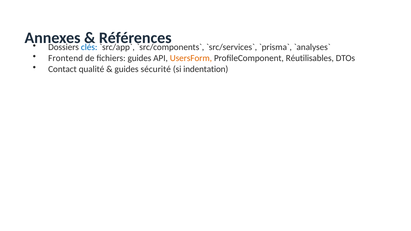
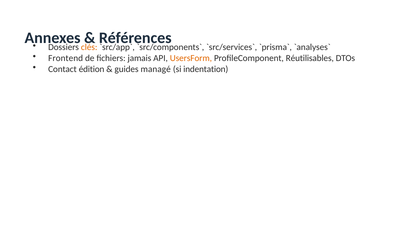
clés colour: blue -> orange
fichiers guides: guides -> jamais
qualité: qualité -> édition
sécurité: sécurité -> managé
